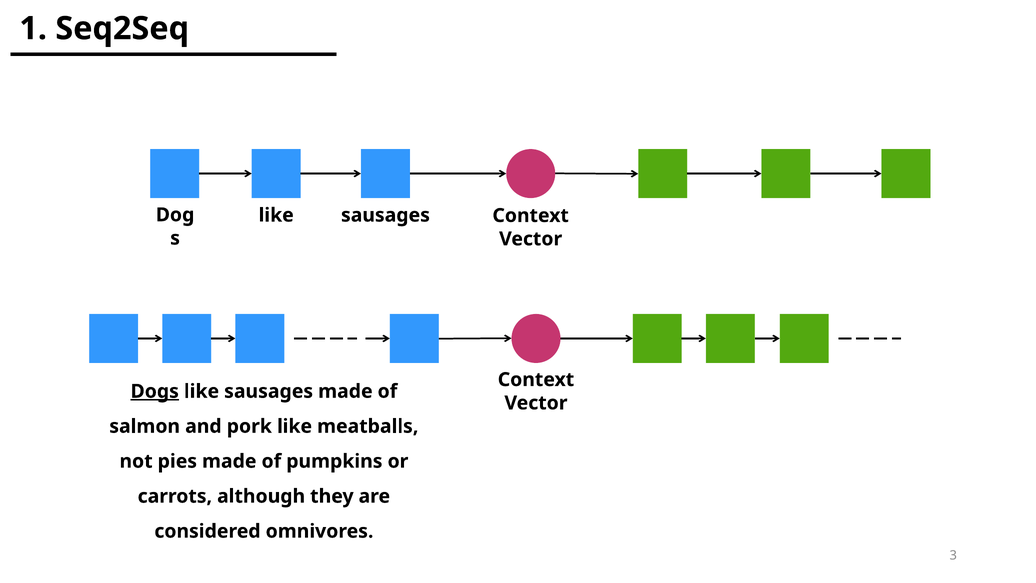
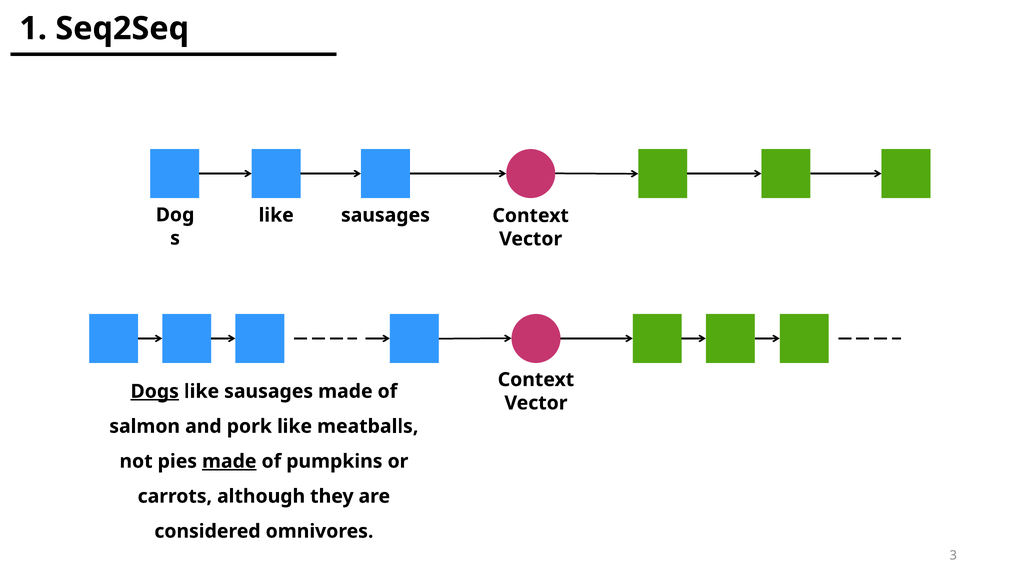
made at (229, 461) underline: none -> present
